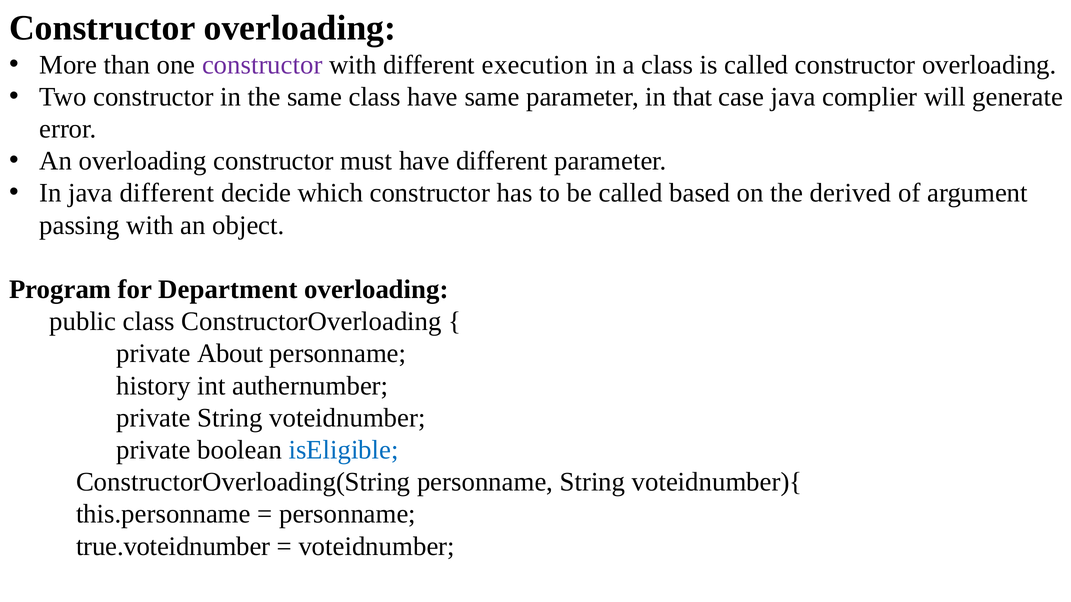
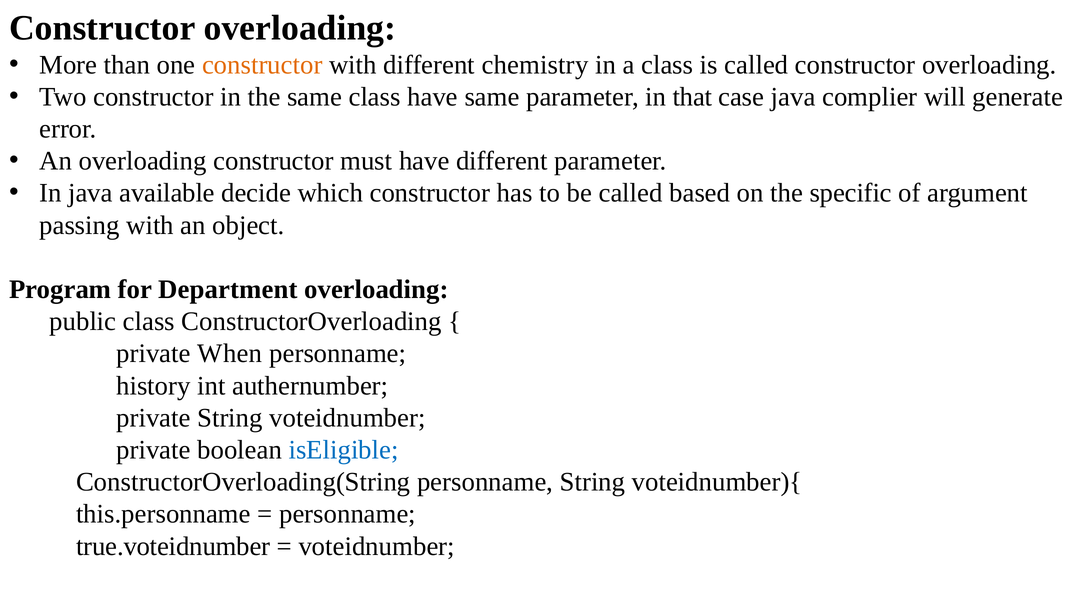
constructor at (262, 65) colour: purple -> orange
execution: execution -> chemistry
java different: different -> available
derived: derived -> specific
About: About -> When
